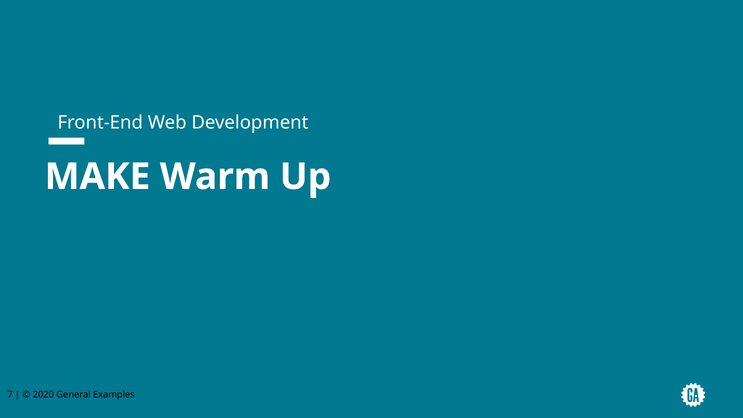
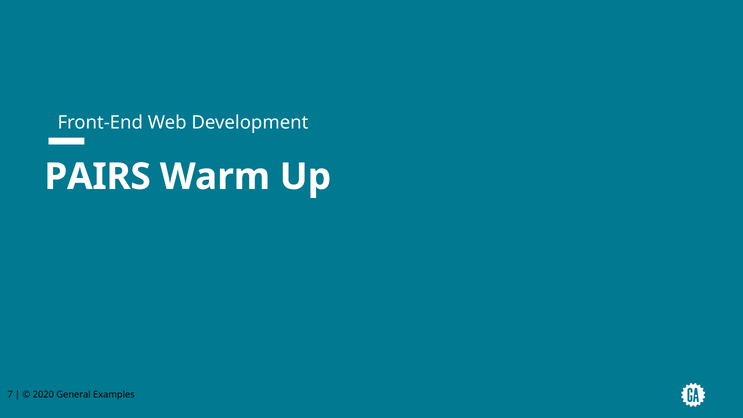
MAKE: MAKE -> PAIRS
